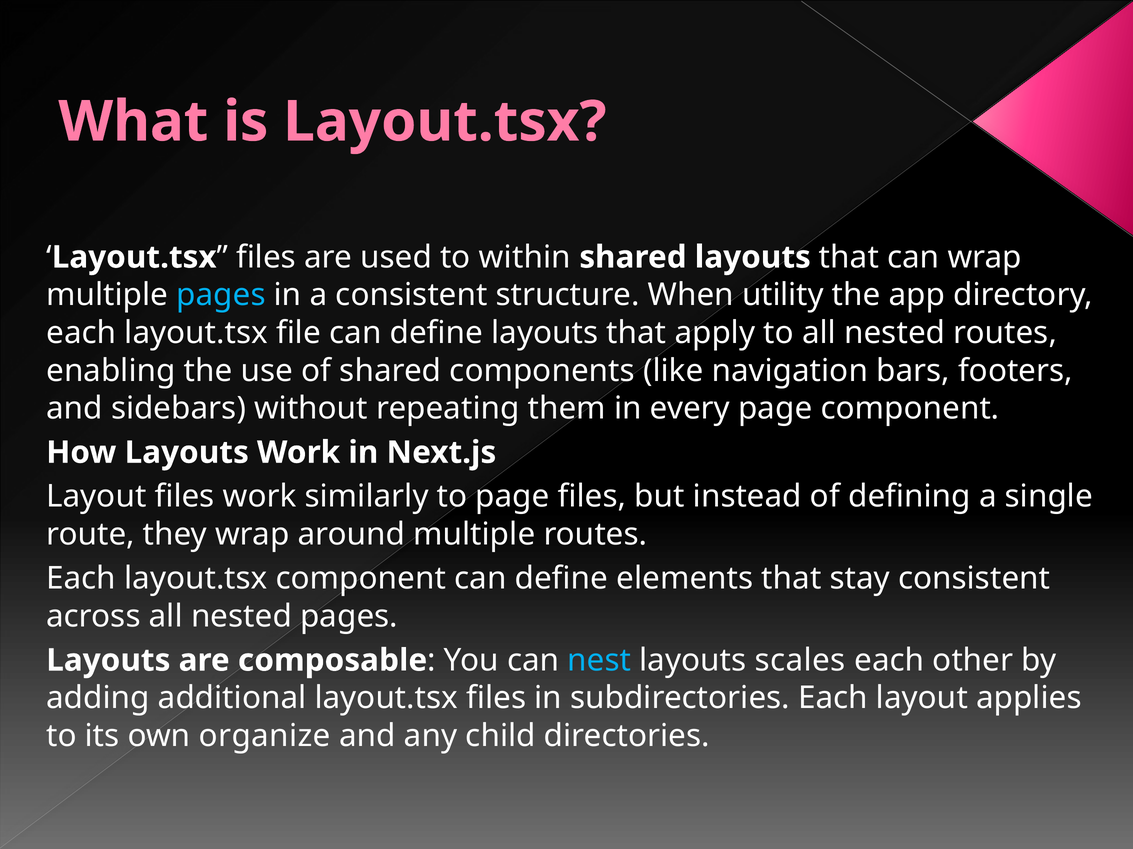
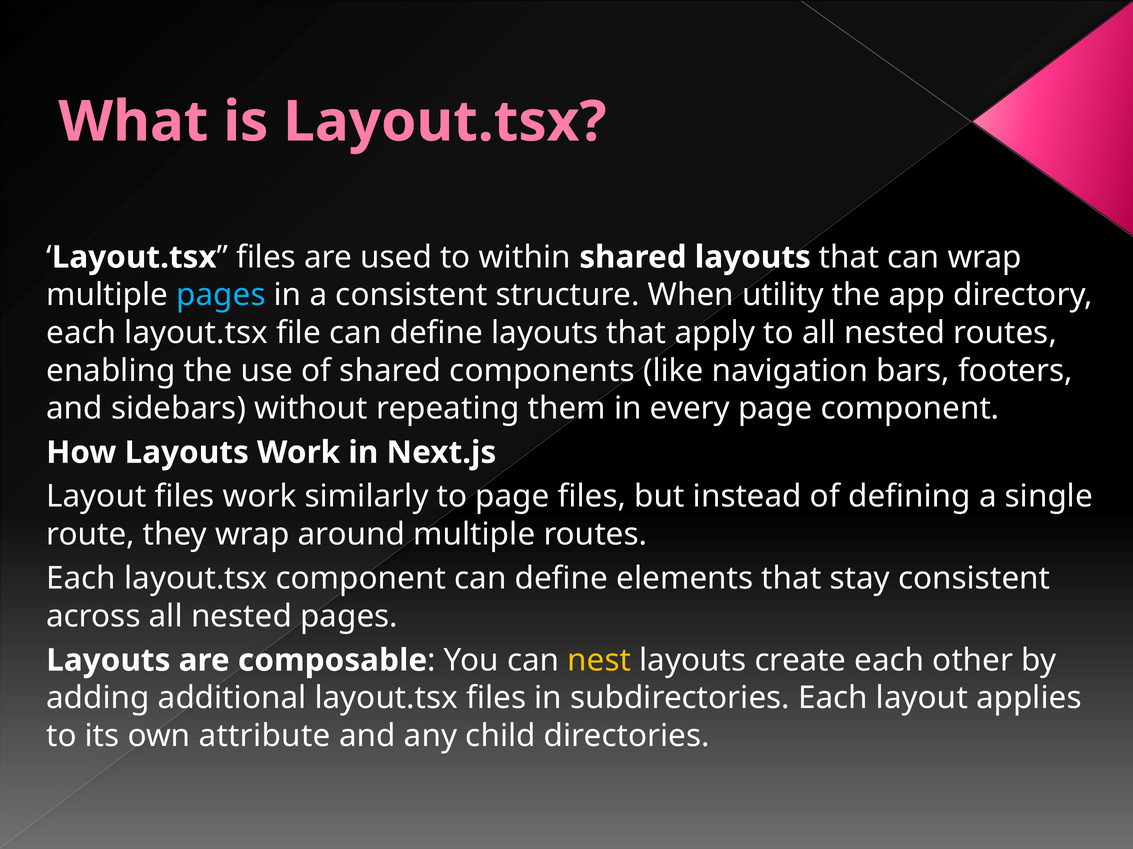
nest colour: light blue -> yellow
scales: scales -> create
organize: organize -> attribute
